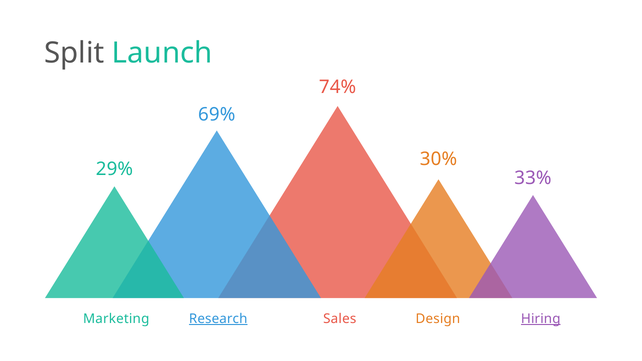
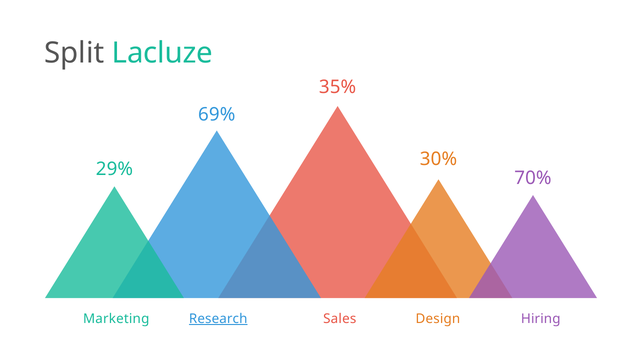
Launch: Launch -> Lacluze
74%: 74% -> 35%
33%: 33% -> 70%
Hiring underline: present -> none
